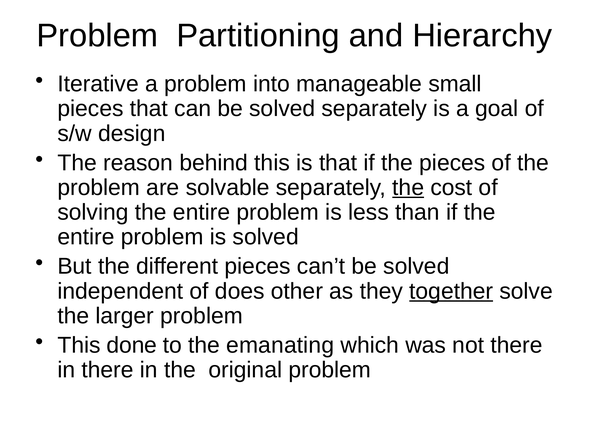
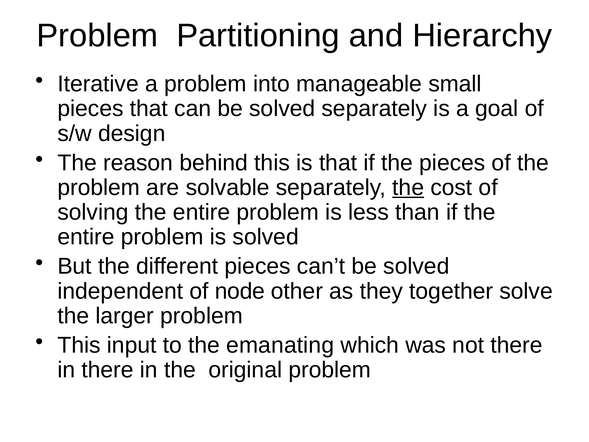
does: does -> node
together underline: present -> none
done: done -> input
